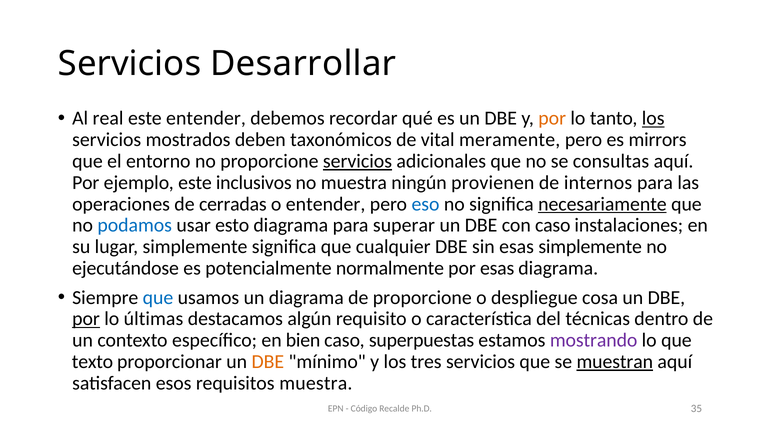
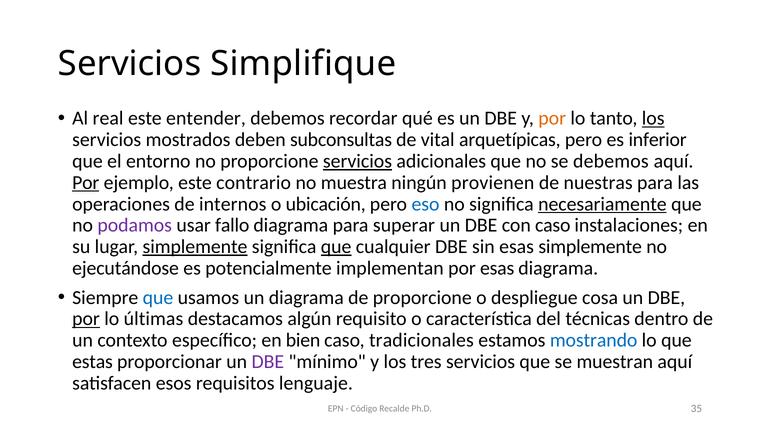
Desarrollar: Desarrollar -> Simplifique
taxonómicos: taxonómicos -> subconsultas
meramente: meramente -> arquetípicas
mirrors: mirrors -> inferior
se consultas: consultas -> debemos
Por at (86, 182) underline: none -> present
inclusivos: inclusivos -> contrario
internos: internos -> nuestras
cerradas: cerradas -> internos
o entender: entender -> ubicación
podamos colour: blue -> purple
esto: esto -> fallo
simplemente at (195, 246) underline: none -> present
que at (336, 246) underline: none -> present
normalmente: normalmente -> implementan
superpuestas: superpuestas -> tradicionales
mostrando colour: purple -> blue
texto: texto -> estas
DBE at (268, 361) colour: orange -> purple
muestran underline: present -> none
requisitos muestra: muestra -> lenguaje
